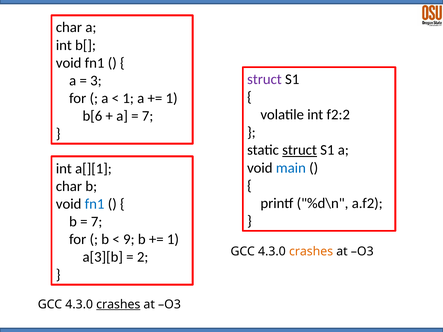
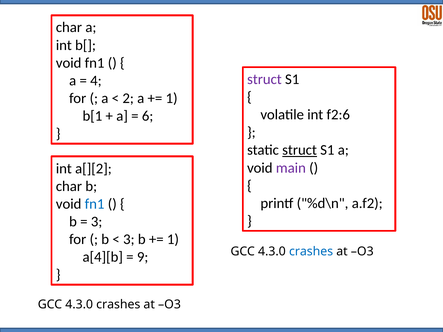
3: 3 -> 4
1 at (128, 98): 1 -> 2
f2:2: f2:2 -> f2:6
b[6: b[6 -> b[1
7 at (148, 116): 7 -> 6
main colour: blue -> purple
a[][1: a[][1 -> a[][2
7 at (97, 222): 7 -> 3
9 at (129, 239): 9 -> 3
crashes at (311, 252) colour: orange -> blue
a[3][b: a[3][b -> a[4][b
2: 2 -> 9
crashes at (118, 305) underline: present -> none
